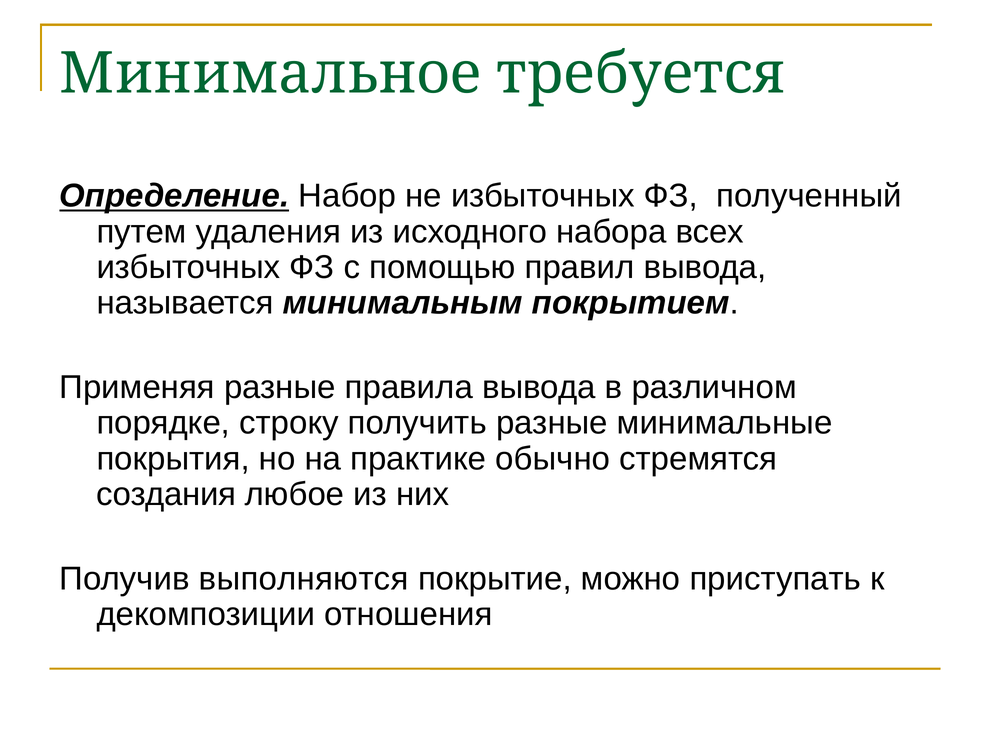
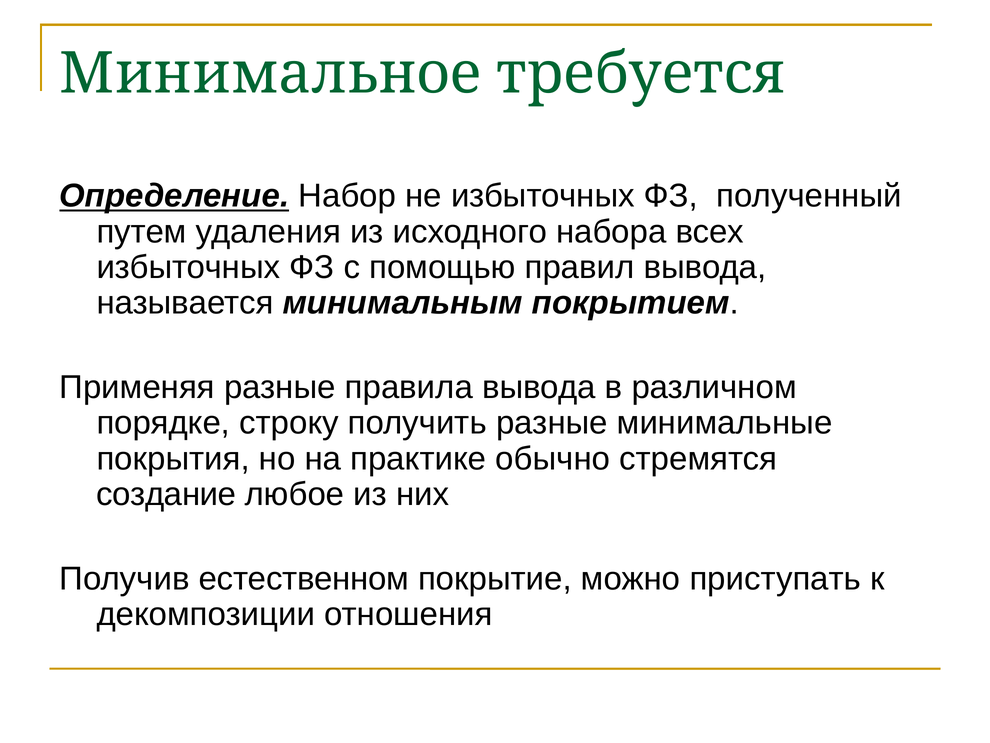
создания: создания -> создание
выполняются: выполняются -> естественном
